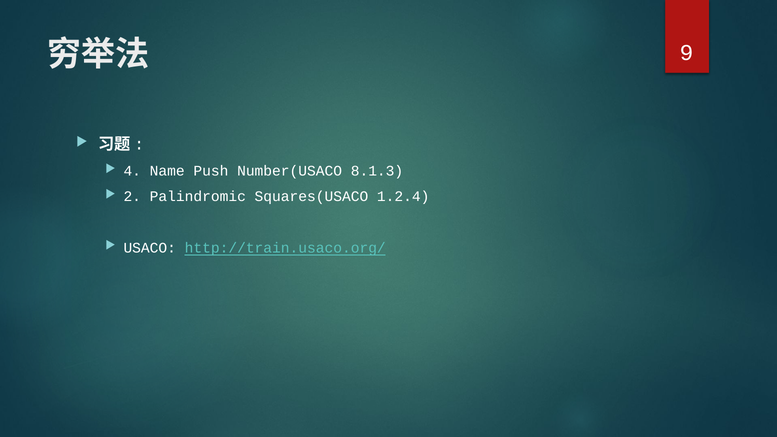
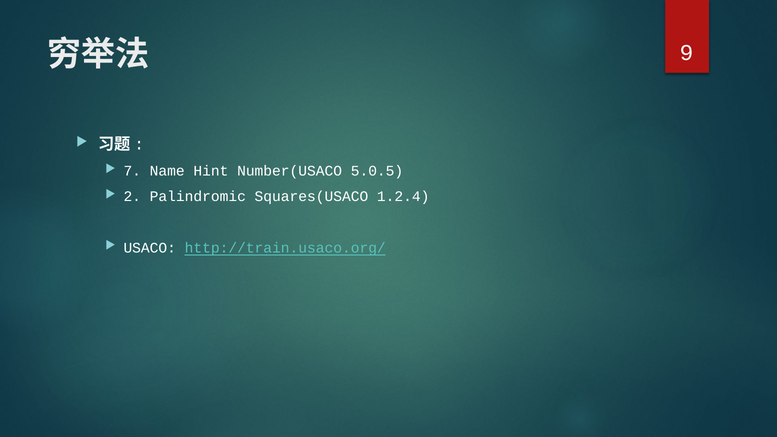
4: 4 -> 7
Push: Push -> Hint
8.1.3: 8.1.3 -> 5.0.5
